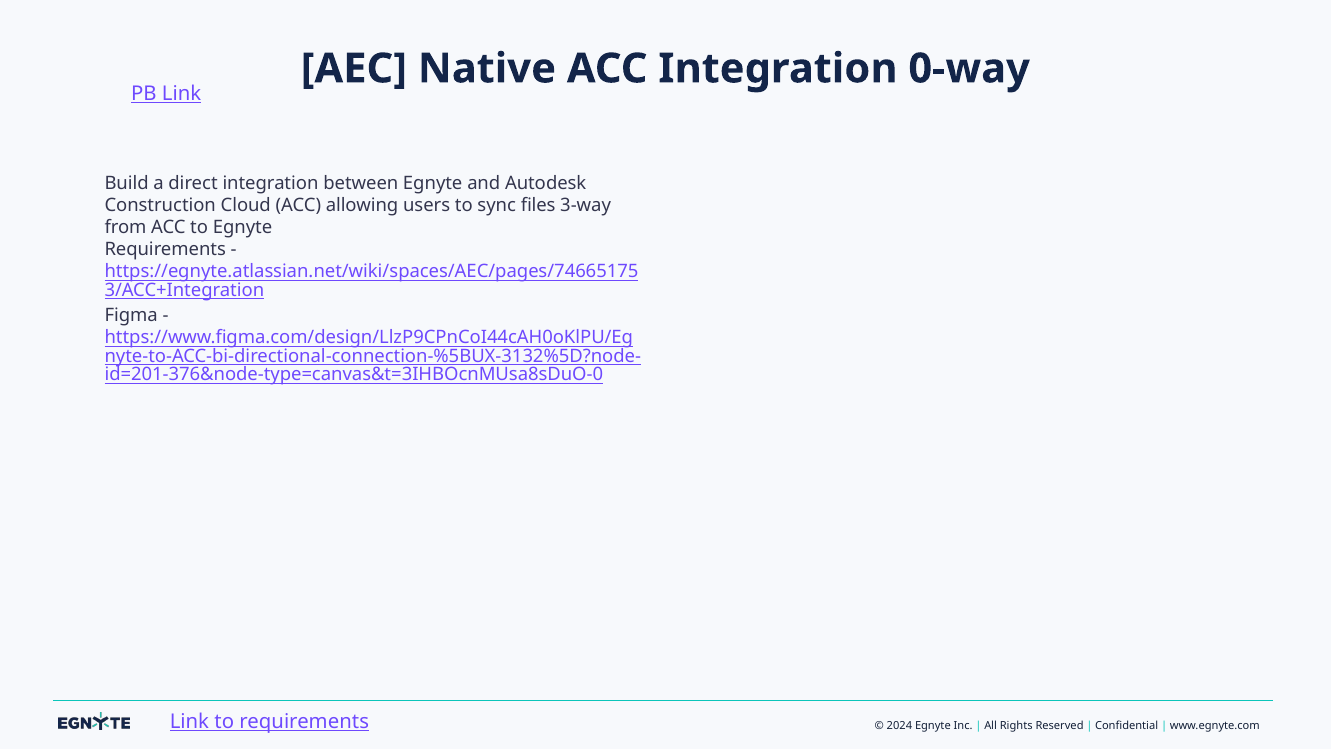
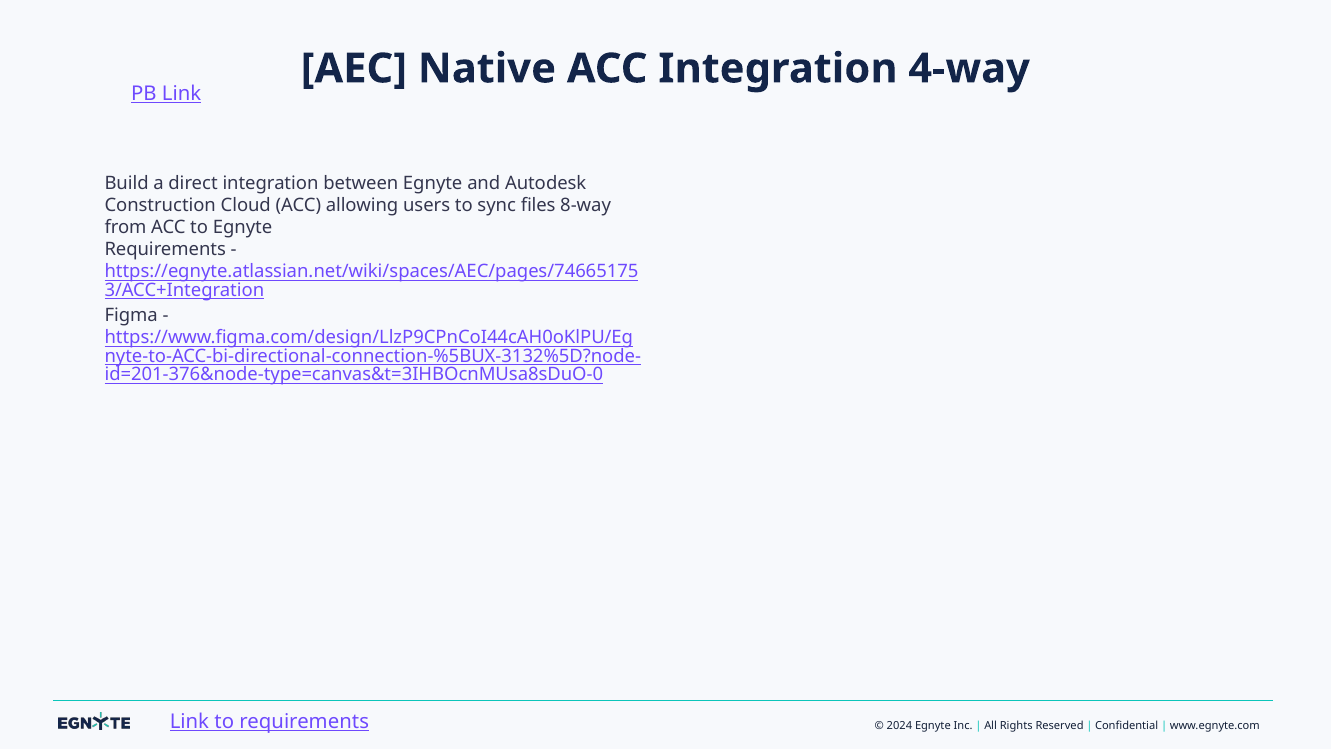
0-way: 0-way -> 4-way
3-way: 3-way -> 8-way
